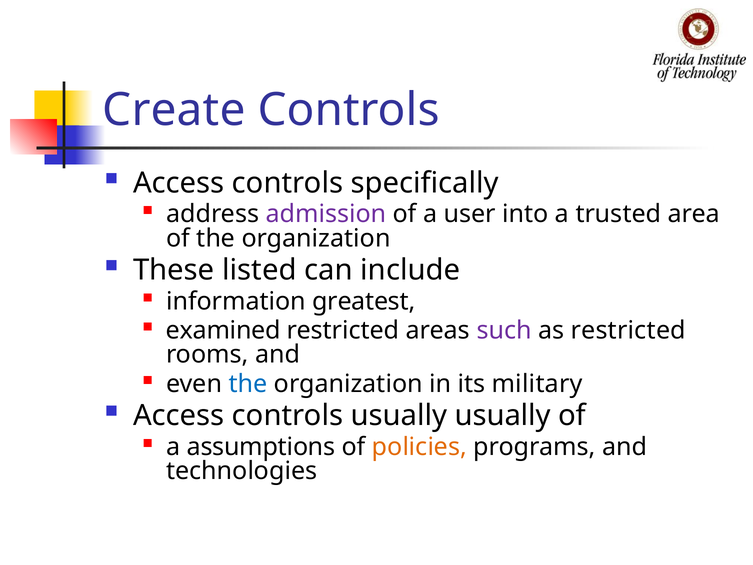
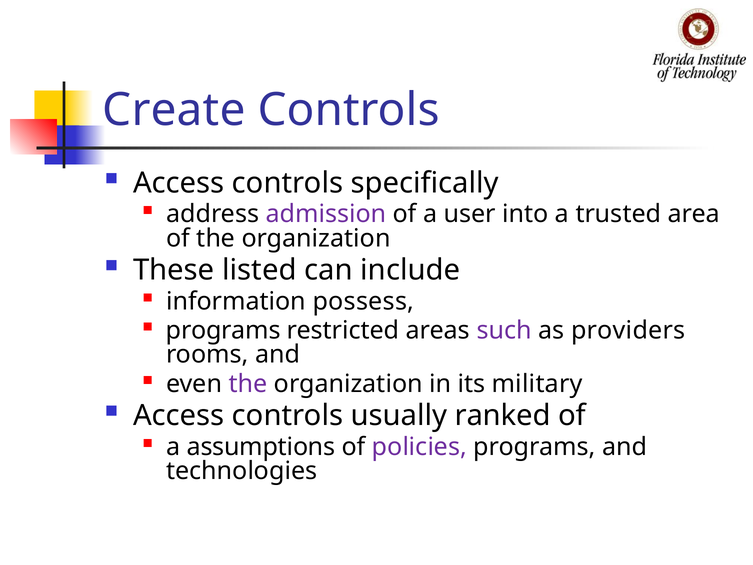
greatest: greatest -> possess
examined at (223, 330): examined -> programs
as restricted: restricted -> providers
the at (248, 384) colour: blue -> purple
usually usually: usually -> ranked
policies colour: orange -> purple
